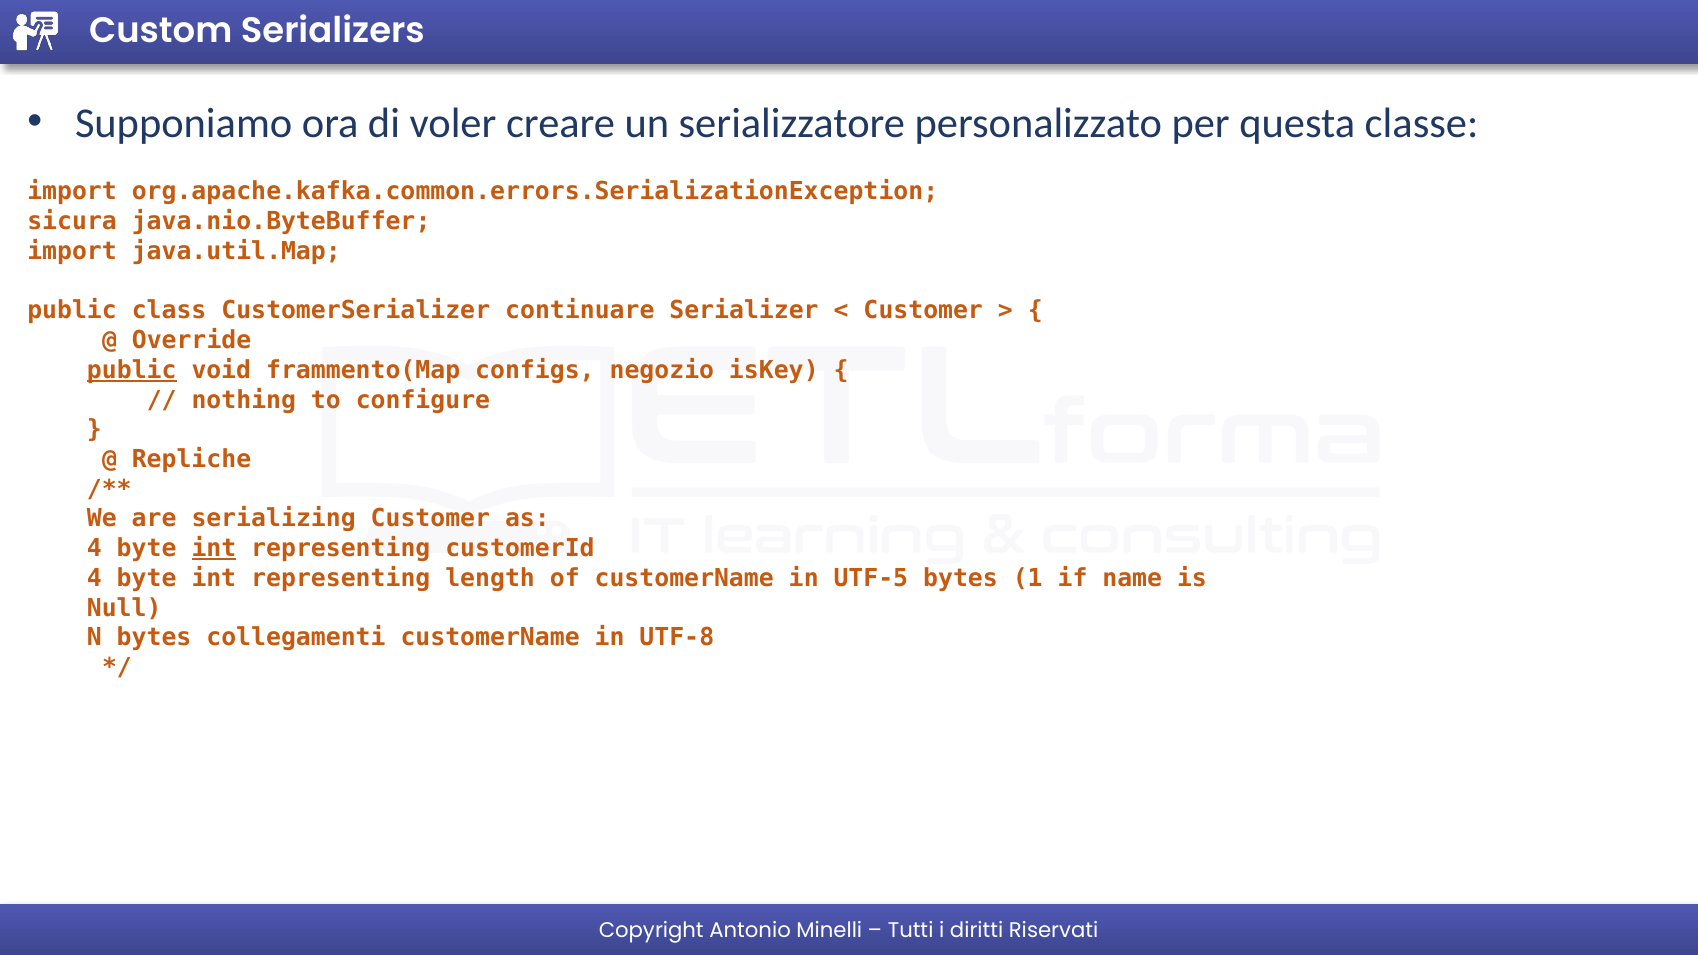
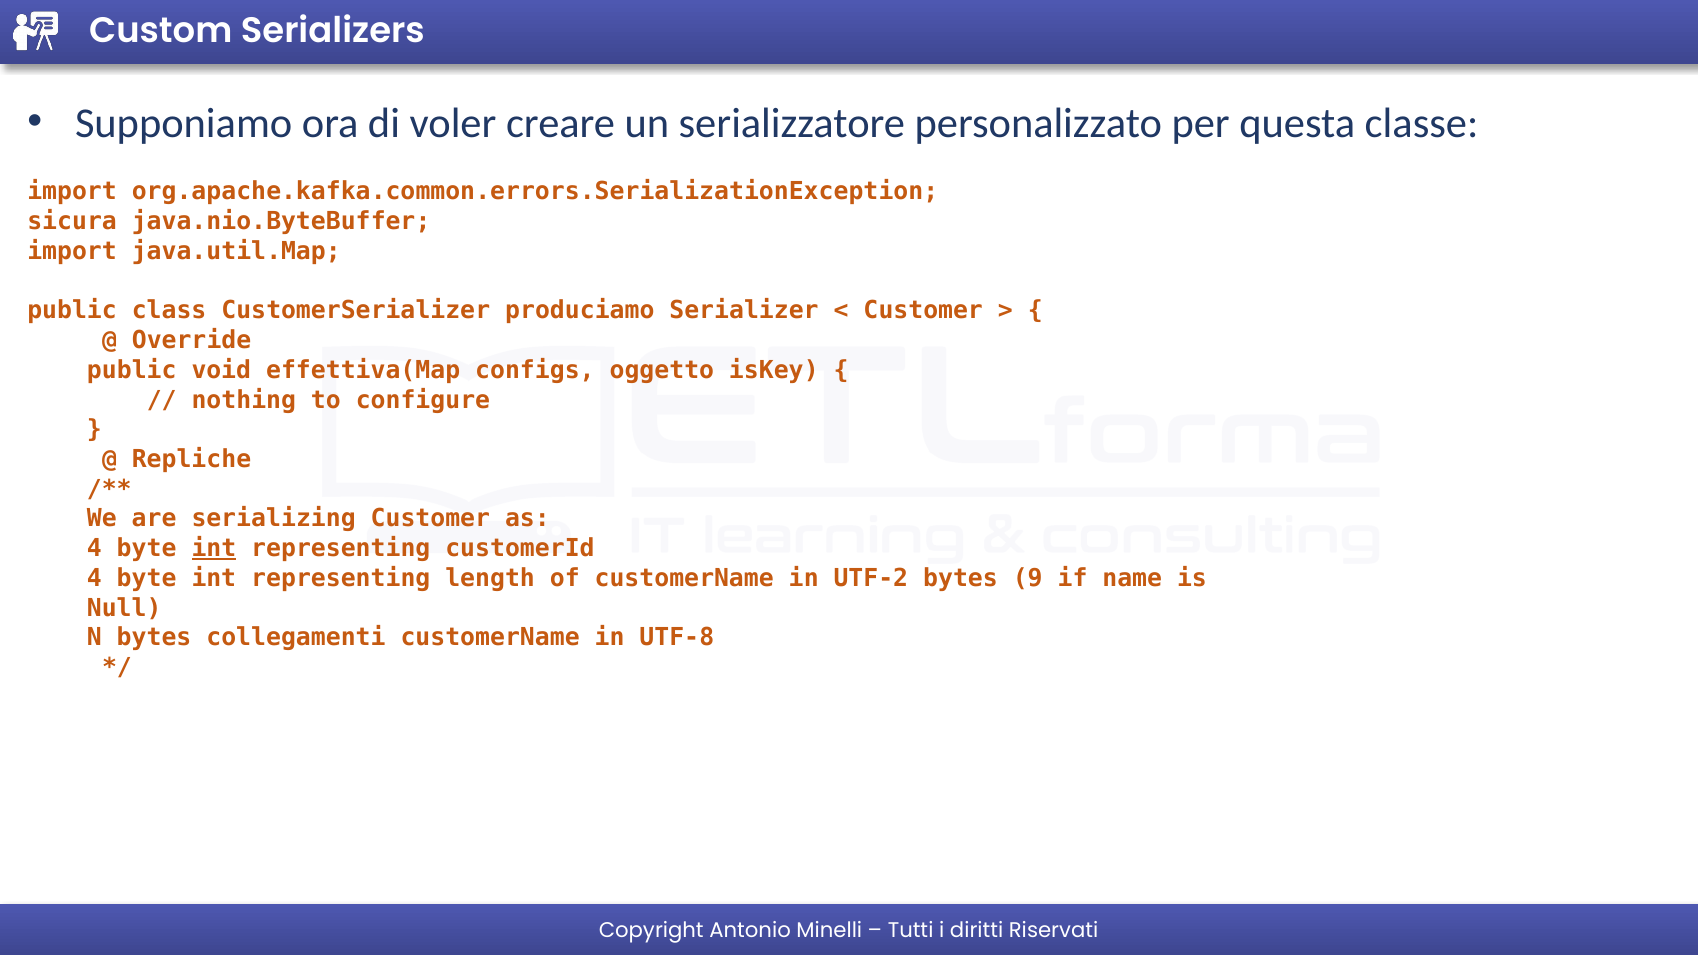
continuare: continuare -> produciamo
public at (132, 370) underline: present -> none
frammento(Map: frammento(Map -> effettiva(Map
negozio: negozio -> oggetto
UTF-5: UTF-5 -> UTF-2
1: 1 -> 9
